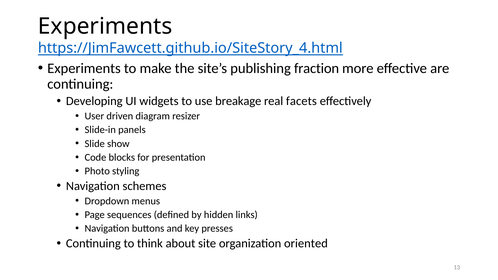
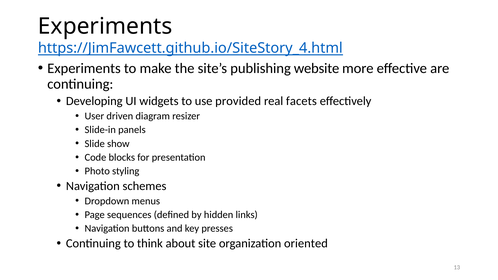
fraction: fraction -> website
breakage: breakage -> provided
